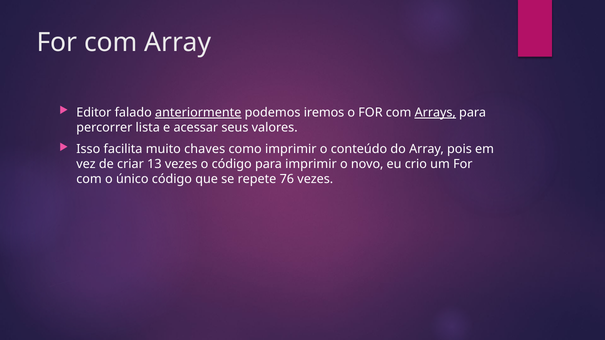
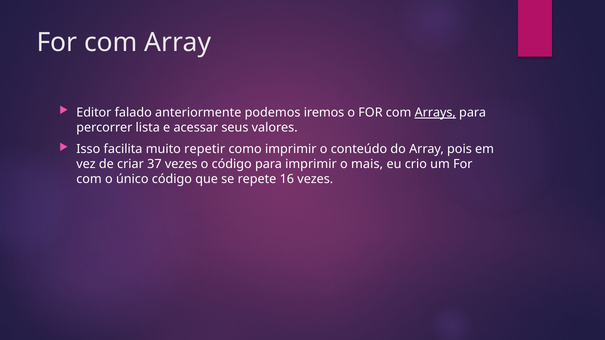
anteriormente underline: present -> none
chaves: chaves -> repetir
13: 13 -> 37
novo: novo -> mais
76: 76 -> 16
